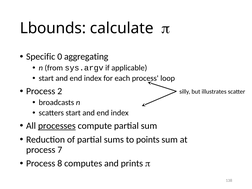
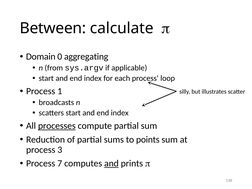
Lbounds: Lbounds -> Between
Specific: Specific -> Domain
2: 2 -> 1
7: 7 -> 3
8: 8 -> 7
and at (111, 163) underline: none -> present
